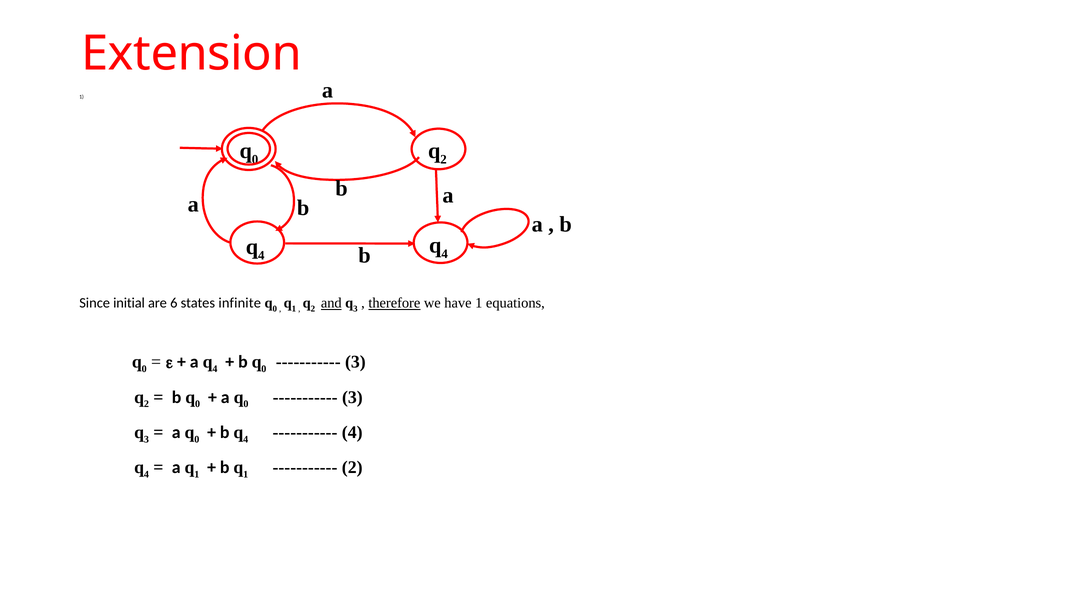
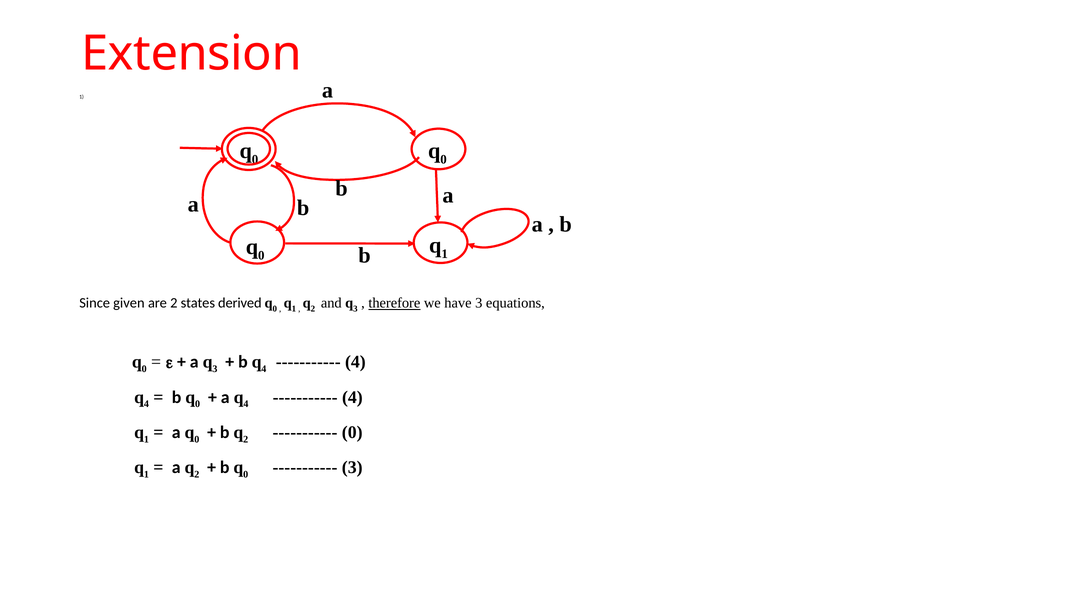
2 at (444, 160): 2 -> 0
4 at (445, 254): 4 -> 1
4 at (261, 256): 4 -> 0
initial: initial -> given
are 6: 6 -> 2
infinite: infinite -> derived
and underline: present -> none
have 1: 1 -> 3
4 at (215, 369): 4 -> 3
0 at (264, 369): 0 -> 4
3 at (355, 362): 3 -> 4
2 at (146, 404): 2 -> 4
0 at (246, 404): 0 -> 4
3 at (352, 397): 3 -> 4
3 at (146, 439): 3 -> 1
4 at (246, 439): 4 -> 2
4 at (352, 433): 4 -> 0
4 at (146, 475): 4 -> 1
1 at (197, 475): 1 -> 2
1 at (246, 475): 1 -> 0
2 at (352, 468): 2 -> 3
